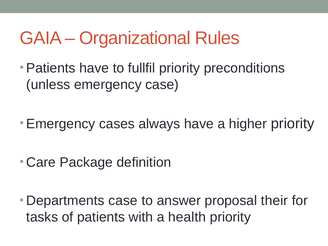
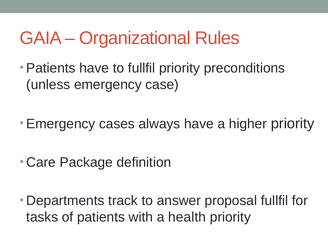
Departments case: case -> track
proposal their: their -> fullfil
